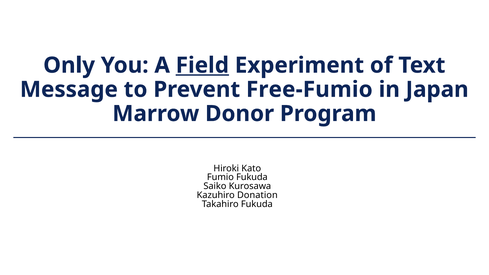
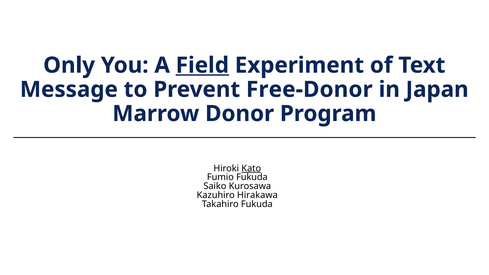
Free-Fumio: Free-Fumio -> Free-Donor
Kato underline: none -> present
Donation: Donation -> Hirakawa
